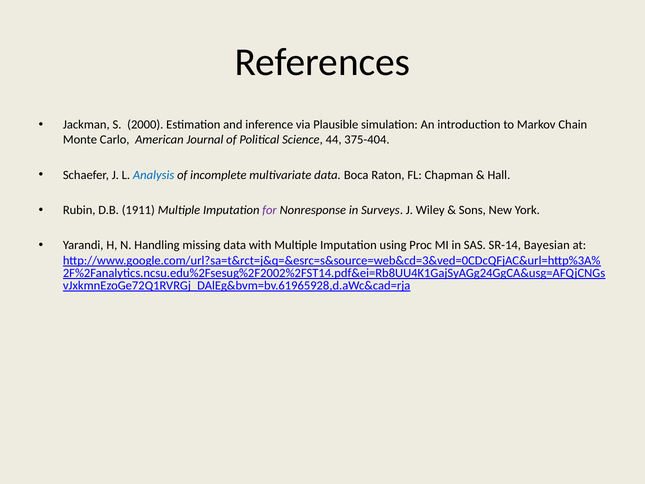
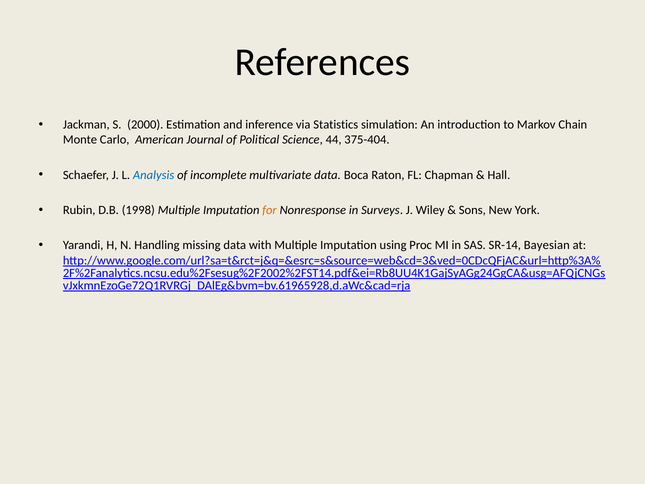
Plausible: Plausible -> Statistics
1911: 1911 -> 1998
for colour: purple -> orange
